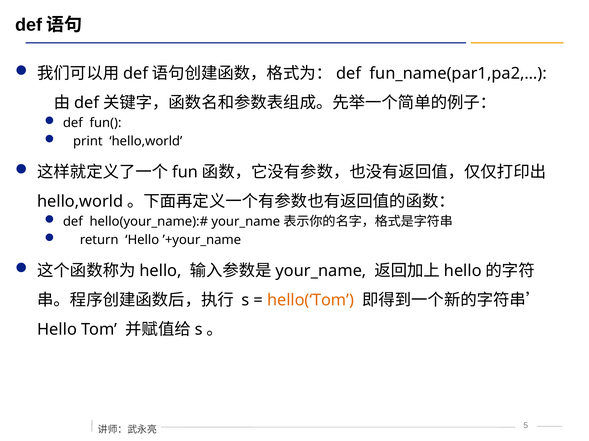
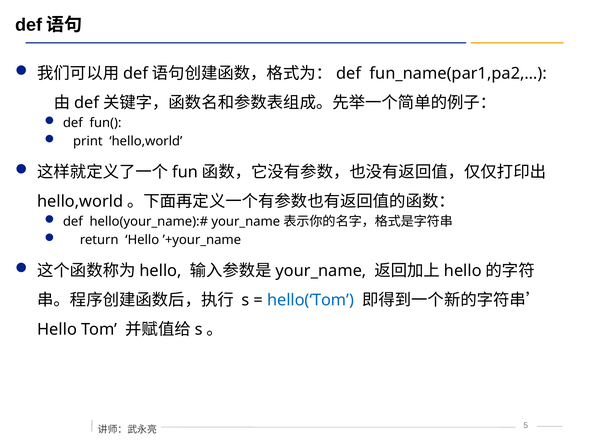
hello(‘Tom colour: orange -> blue
